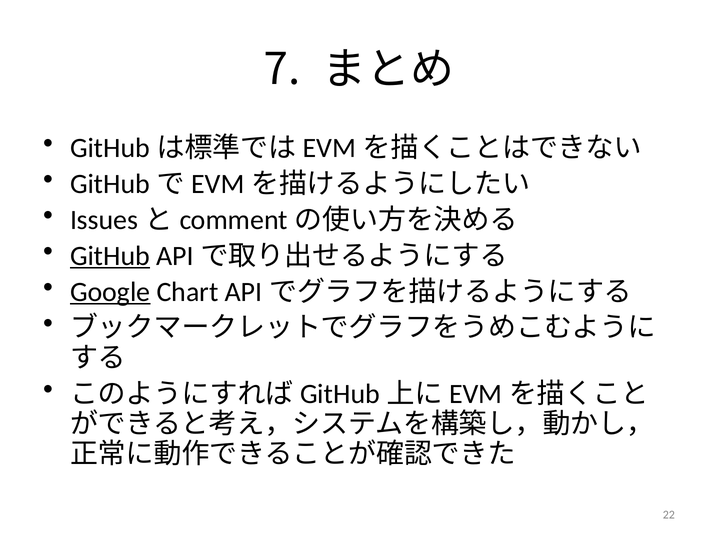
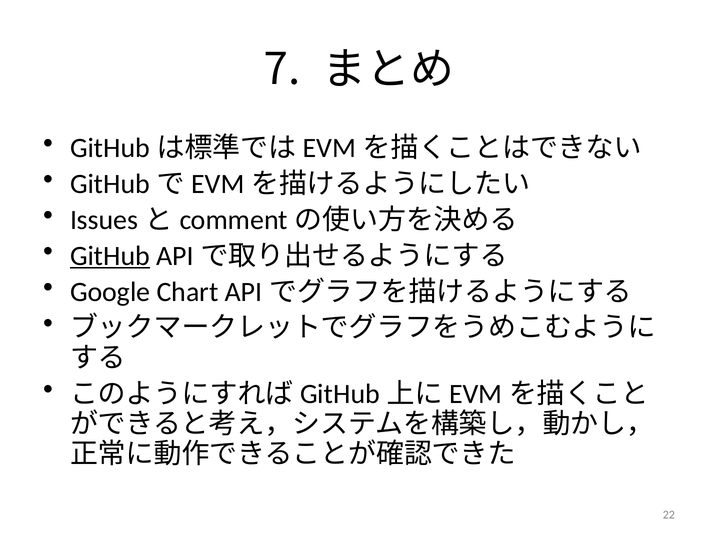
Google underline: present -> none
